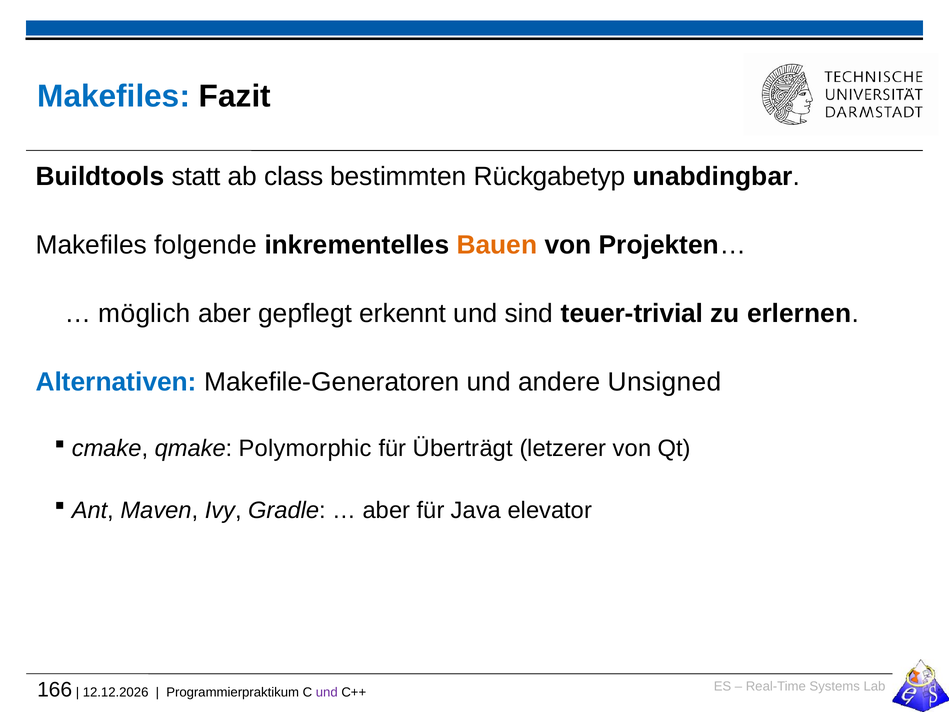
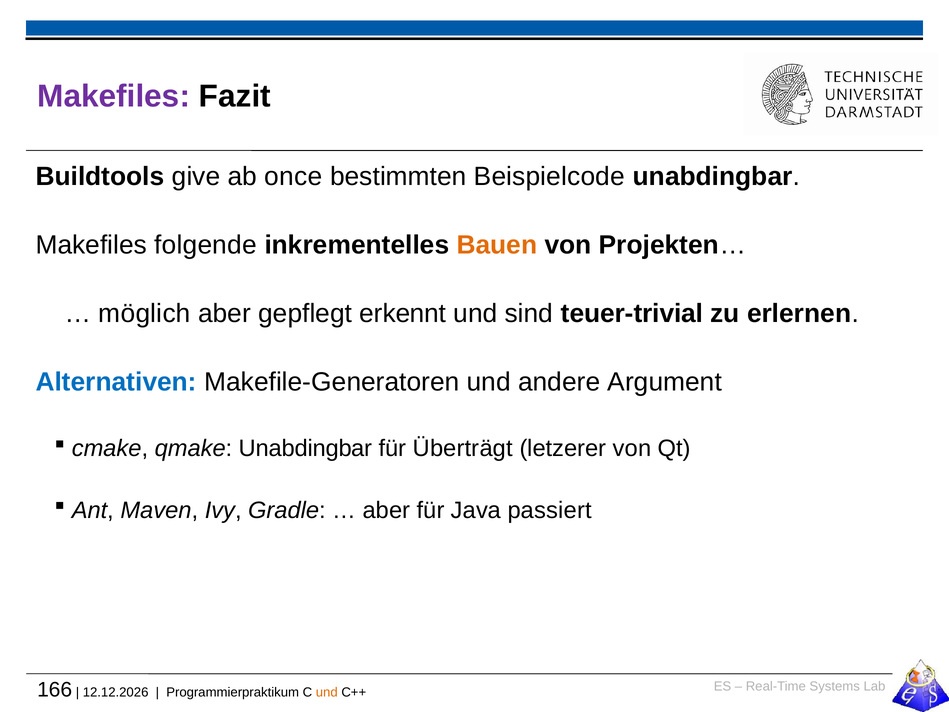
Makefiles at (114, 96) colour: blue -> purple
statt: statt -> give
class: class -> once
Rückgabetyp: Rückgabetyp -> Beispielcode
Unsigned: Unsigned -> Argument
qmake Polymorphic: Polymorphic -> Unabdingbar
elevator: elevator -> passiert
und at (327, 692) colour: purple -> orange
